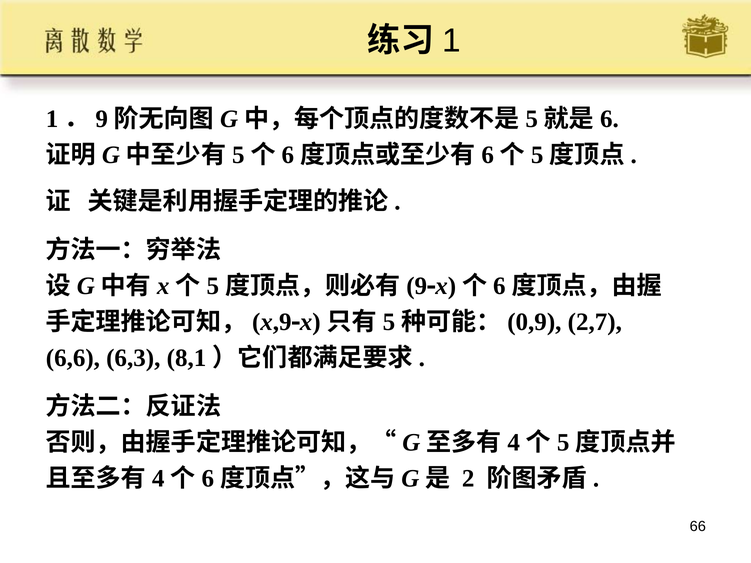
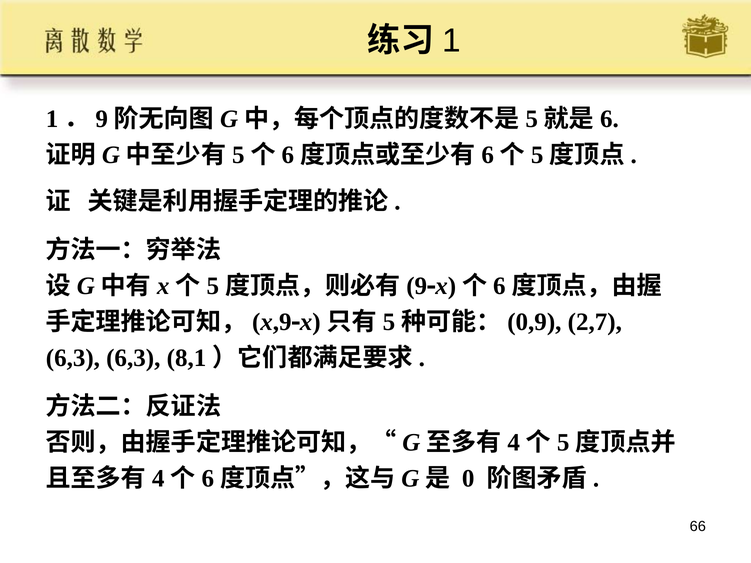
6,6 at (73, 358): 6,6 -> 6,3
2: 2 -> 0
